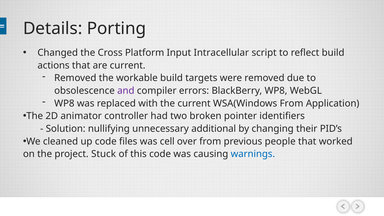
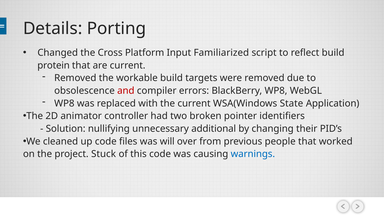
Intracellular: Intracellular -> Familiarized
actions: actions -> protein
and colour: purple -> red
WSA(Windows From: From -> State
cell: cell -> will
